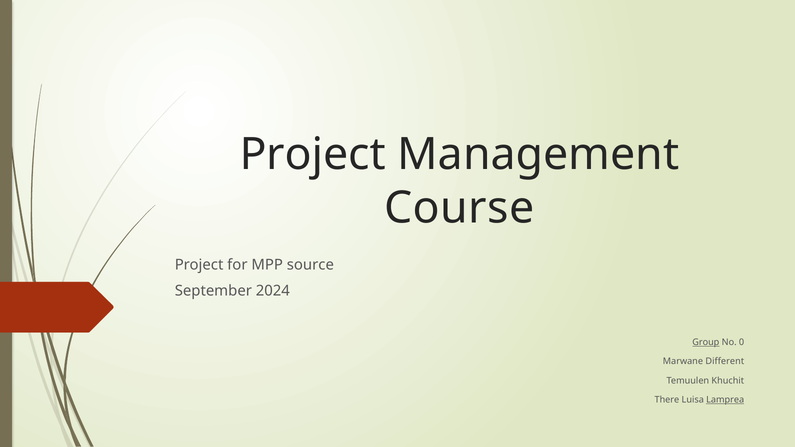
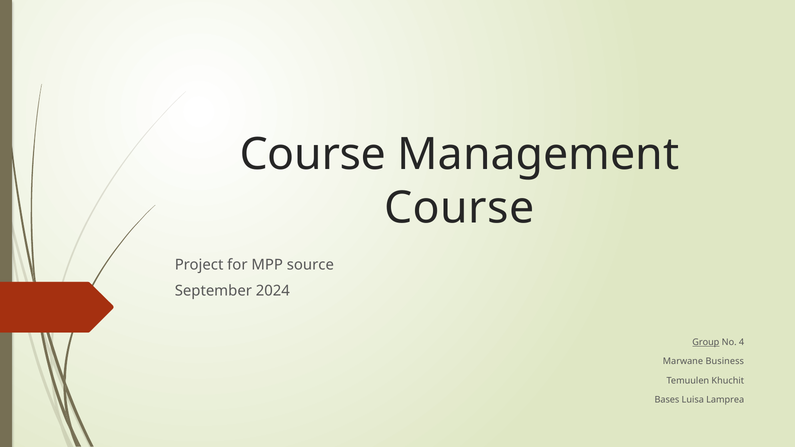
Project at (313, 154): Project -> Course
0: 0 -> 4
Different: Different -> Business
There: There -> Bases
Lamprea underline: present -> none
